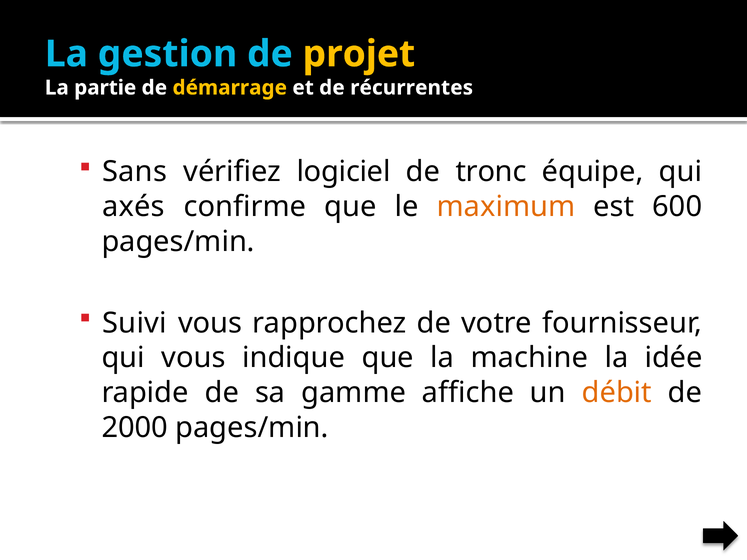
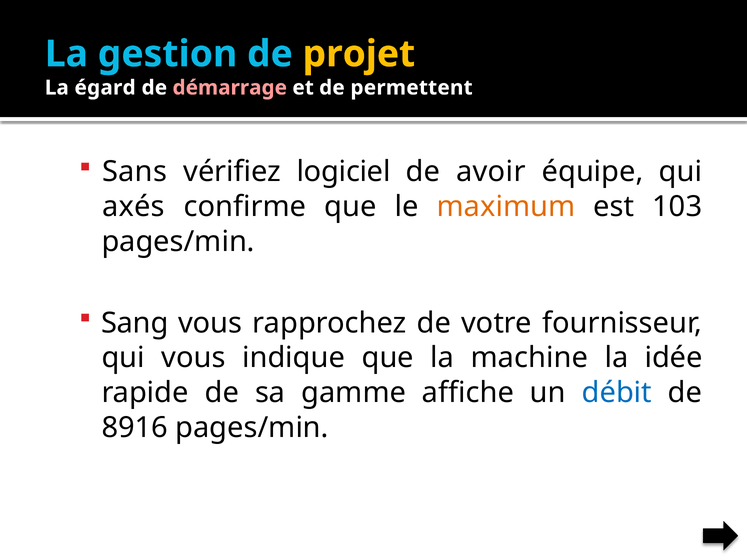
partie: partie -> égard
démarrage colour: yellow -> pink
récurrentes: récurrentes -> permettent
tronc: tronc -> avoir
600: 600 -> 103
Suivi: Suivi -> Sang
débit colour: orange -> blue
2000: 2000 -> 8916
